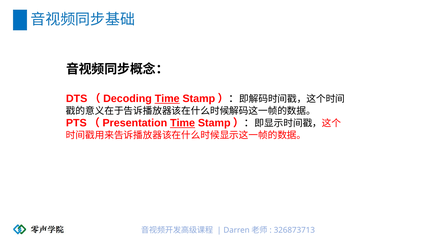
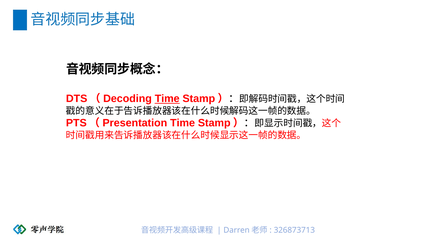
Time at (183, 123) underline: present -> none
